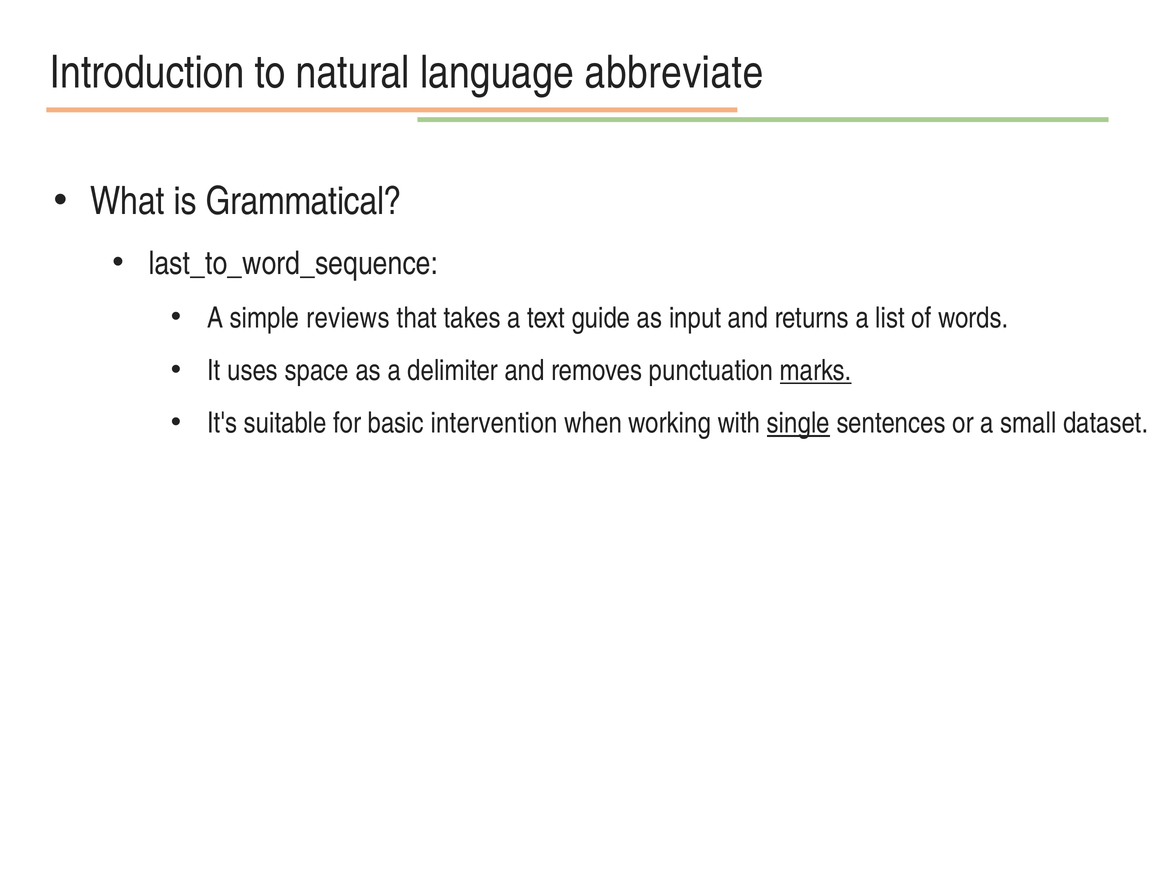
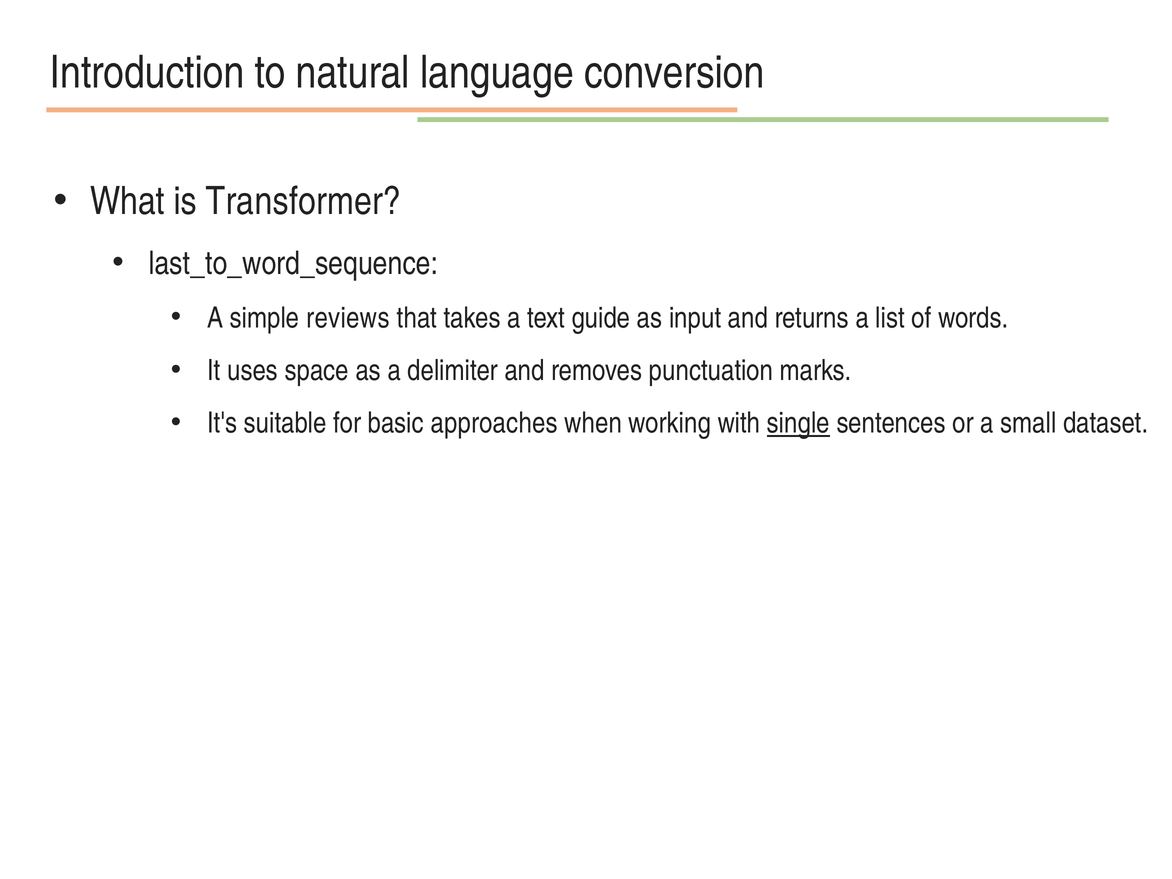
abbreviate: abbreviate -> conversion
Grammatical: Grammatical -> Transformer
marks underline: present -> none
intervention: intervention -> approaches
